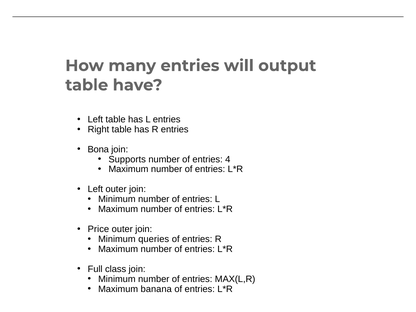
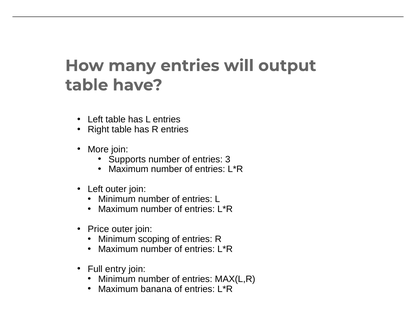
Bona: Bona -> More
4: 4 -> 3
queries: queries -> scoping
class: class -> entry
